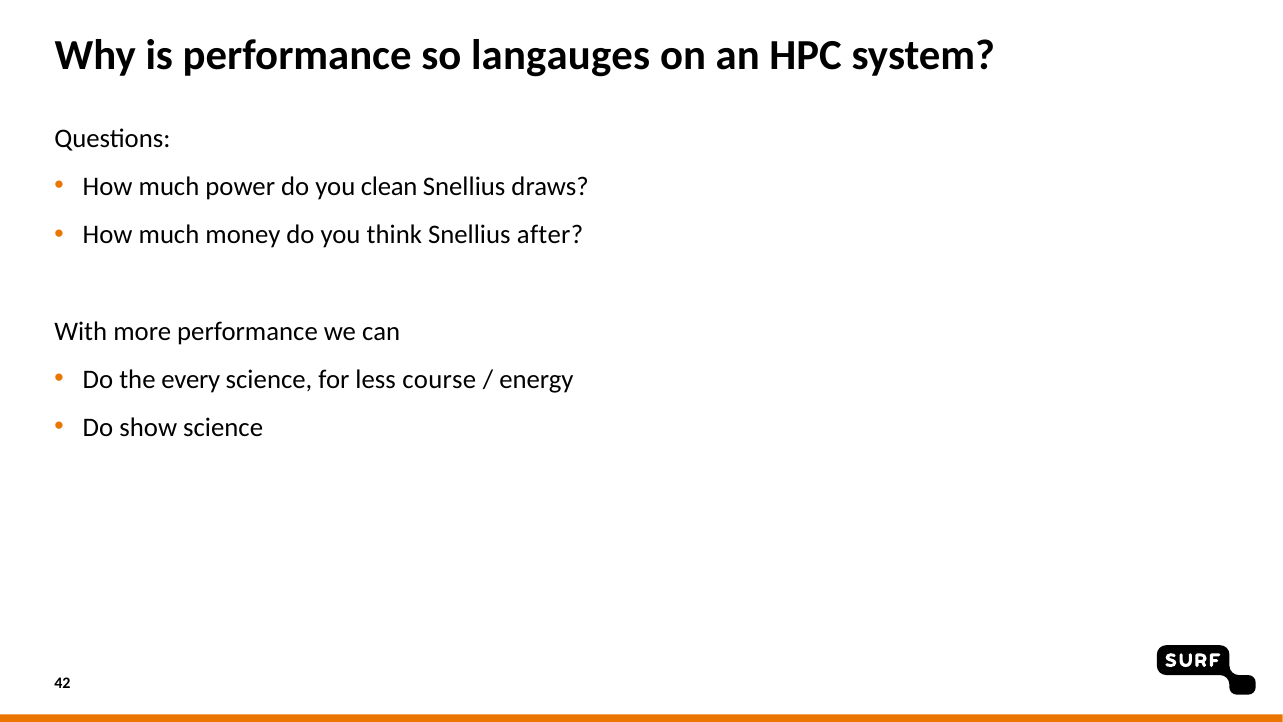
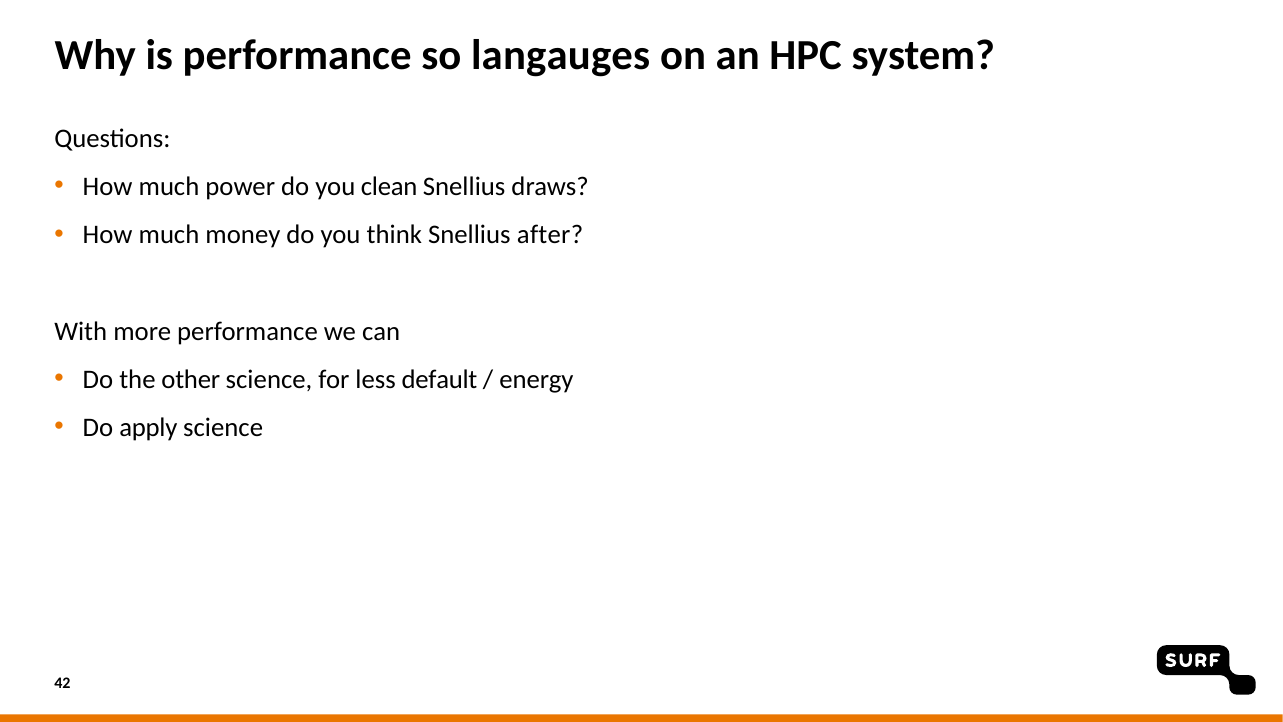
every: every -> other
course: course -> default
show: show -> apply
